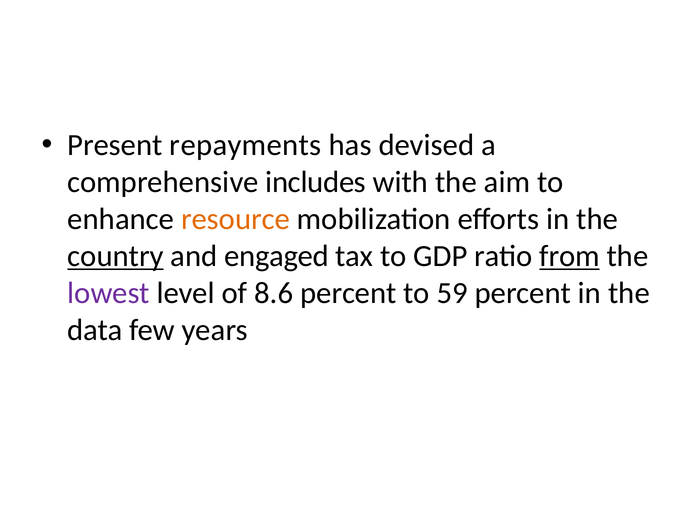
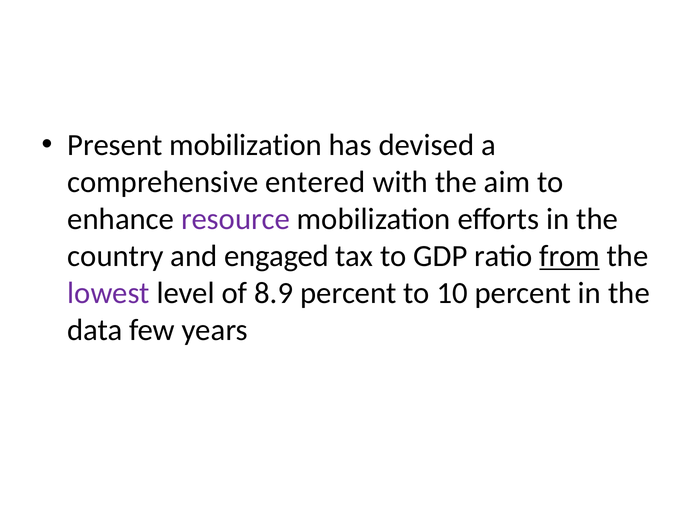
Present repayments: repayments -> mobilization
includes: includes -> entered
resource colour: orange -> purple
country underline: present -> none
8.6: 8.6 -> 8.9
59: 59 -> 10
